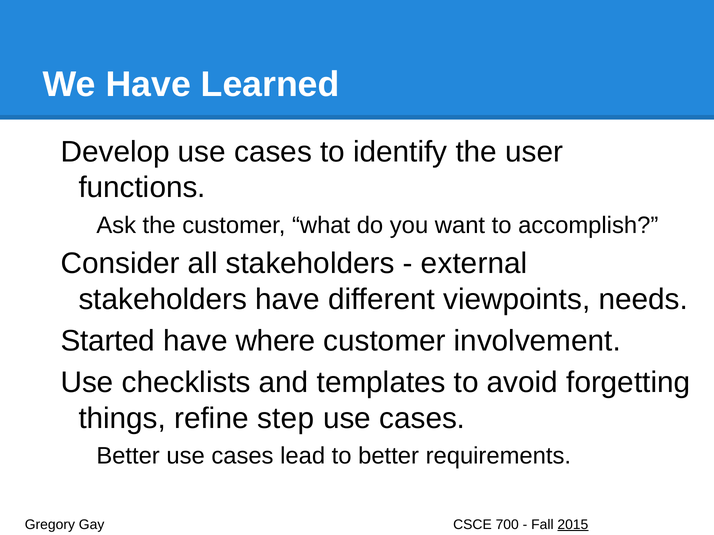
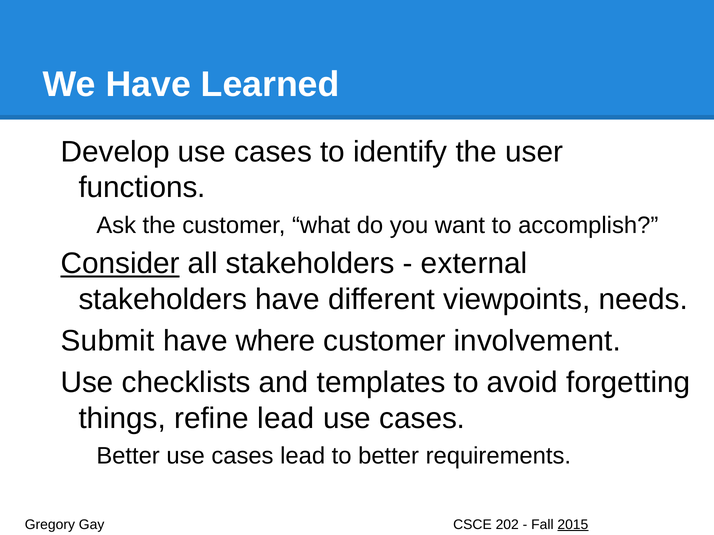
Consider underline: none -> present
Started: Started -> Submit
refine step: step -> lead
700: 700 -> 202
